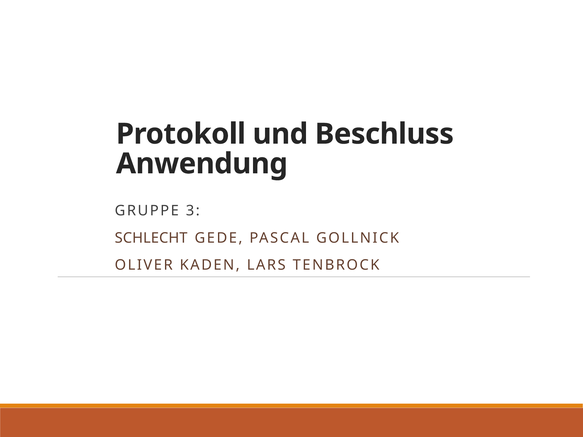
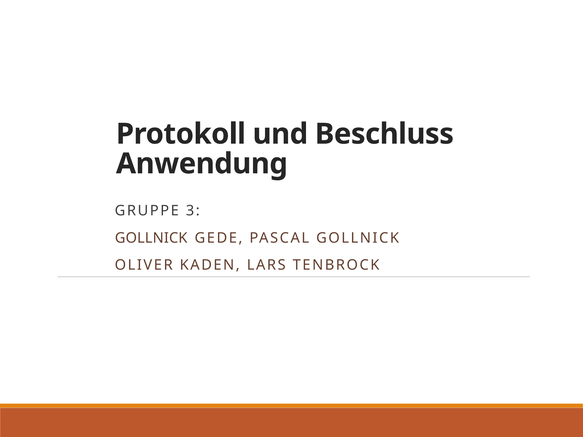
SCHLECHT at (151, 238): SCHLECHT -> GOLLNICK
